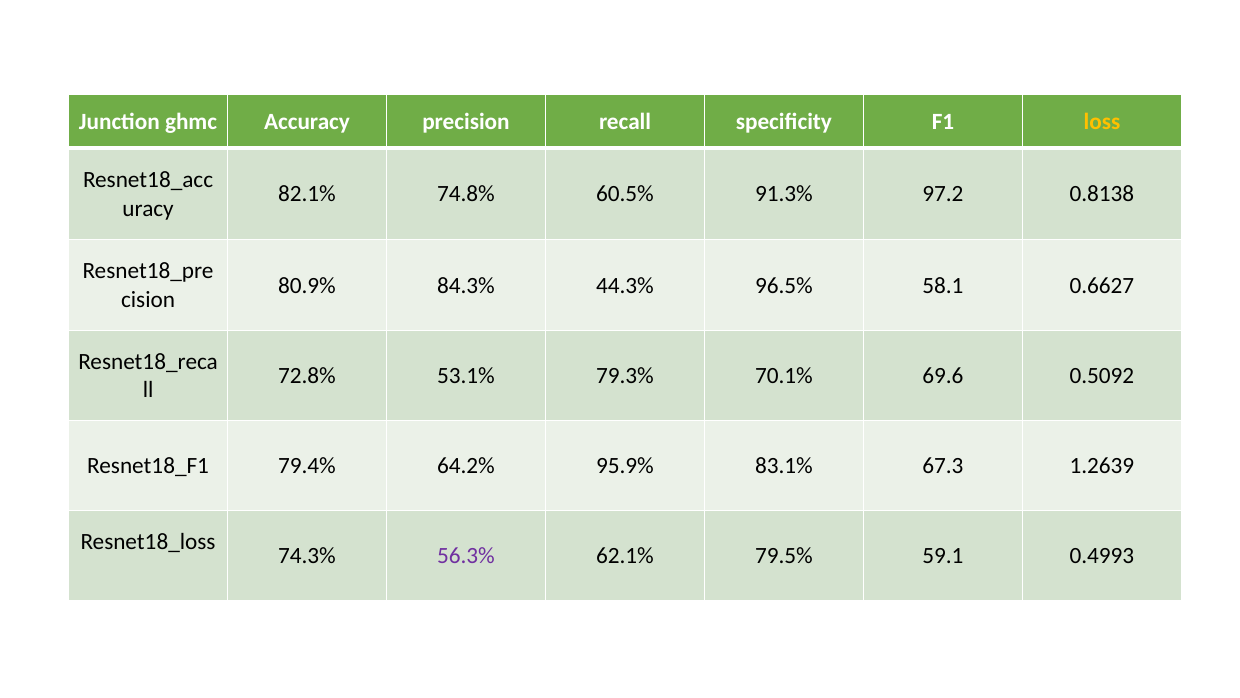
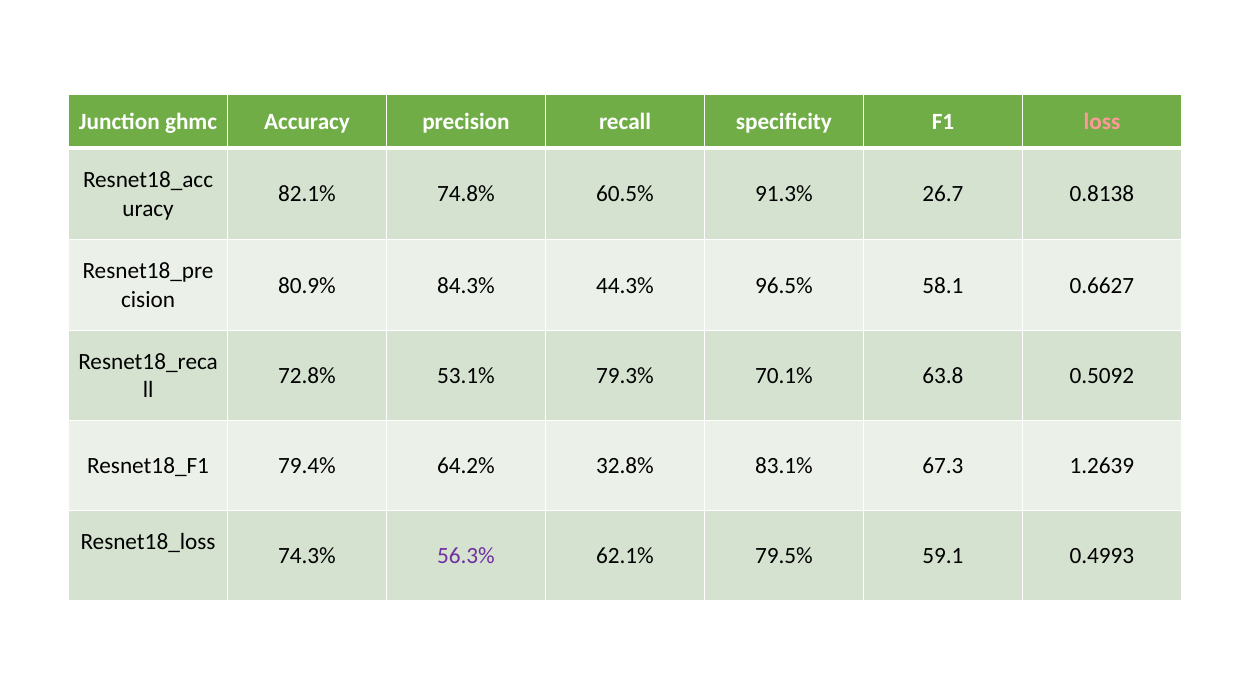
loss colour: yellow -> pink
97.2: 97.2 -> 26.7
69.6: 69.6 -> 63.8
95.9%: 95.9% -> 32.8%
